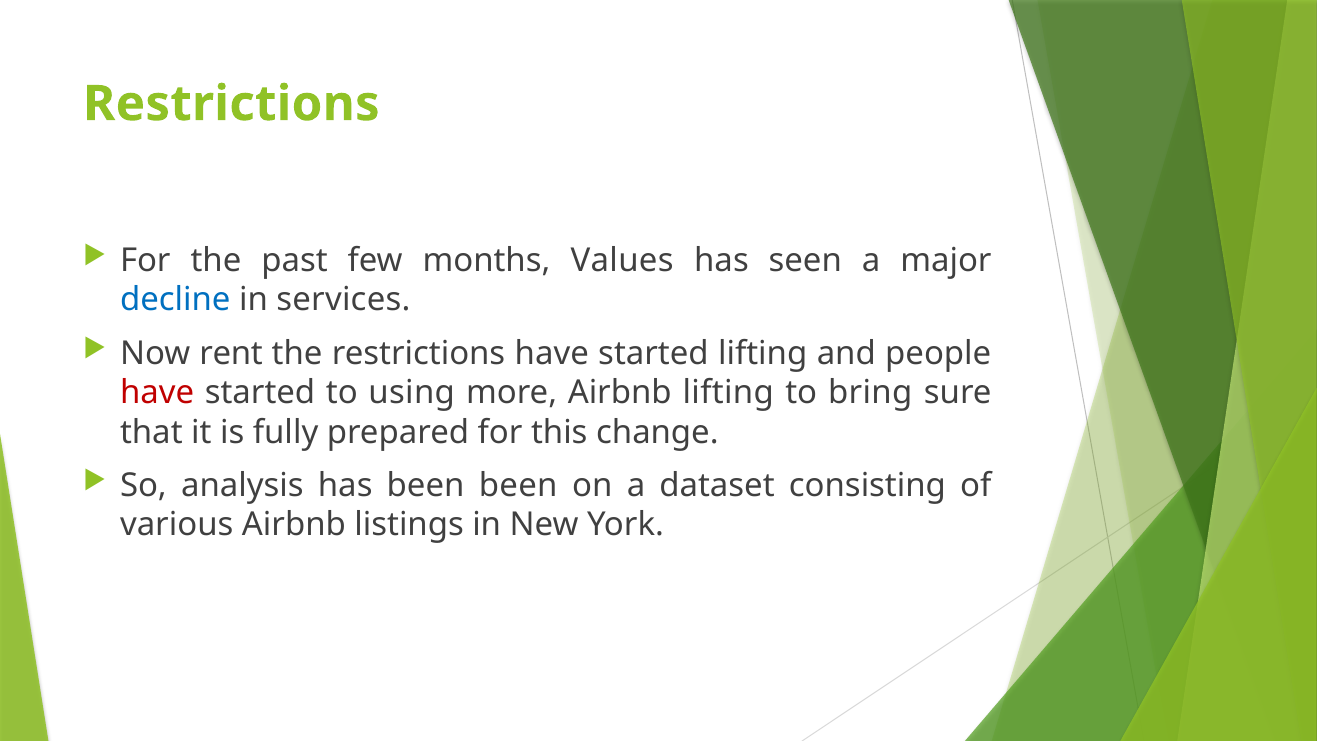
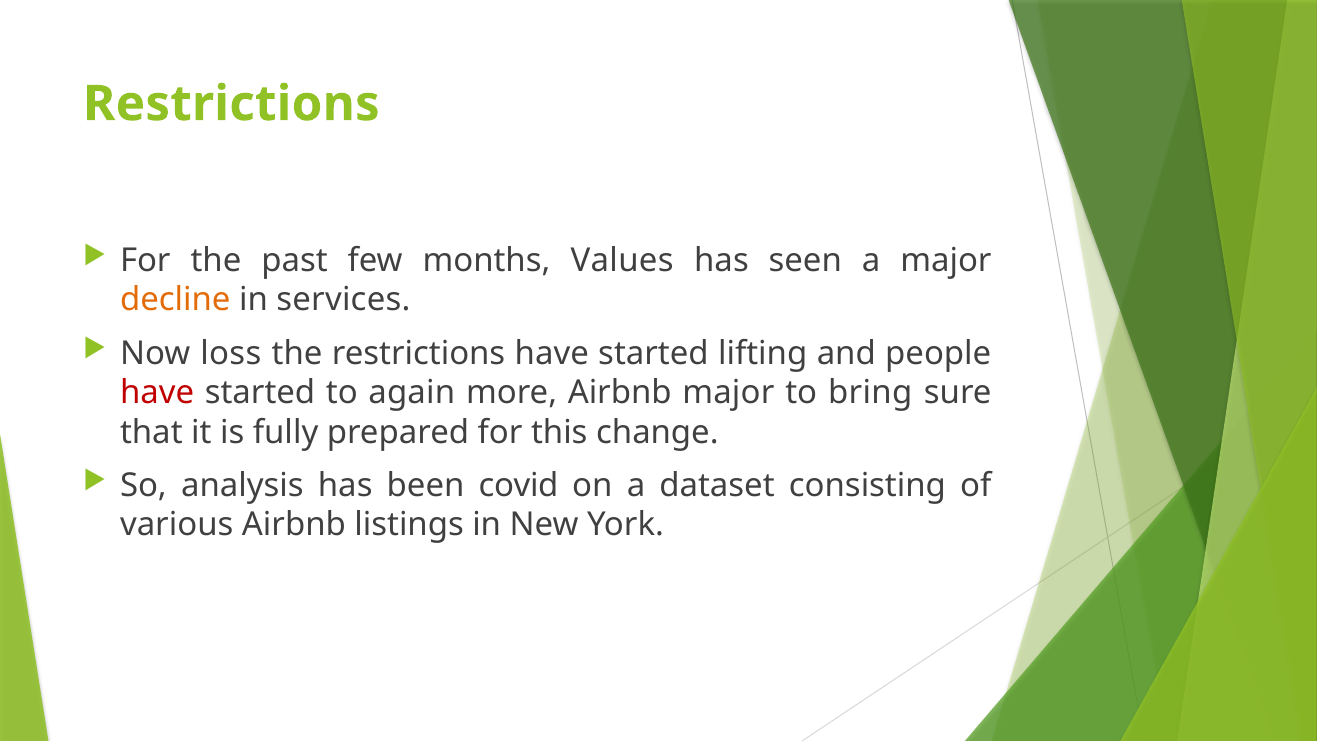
decline colour: blue -> orange
rent: rent -> loss
using: using -> again
Airbnb lifting: lifting -> major
been been: been -> covid
